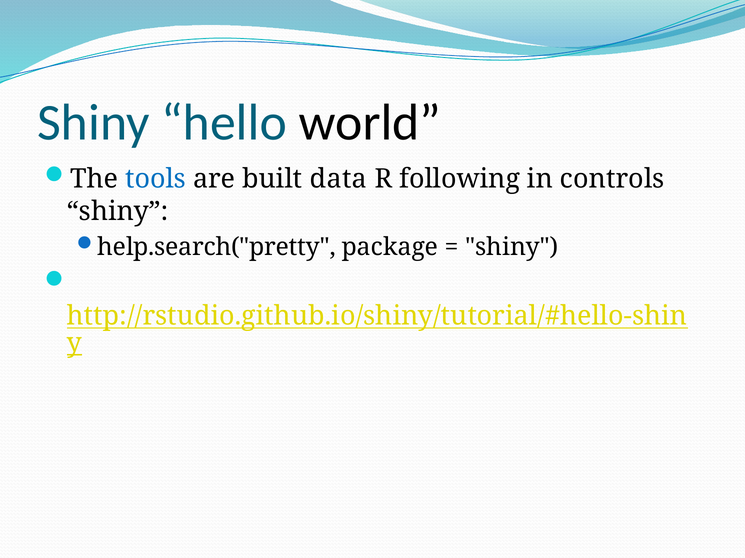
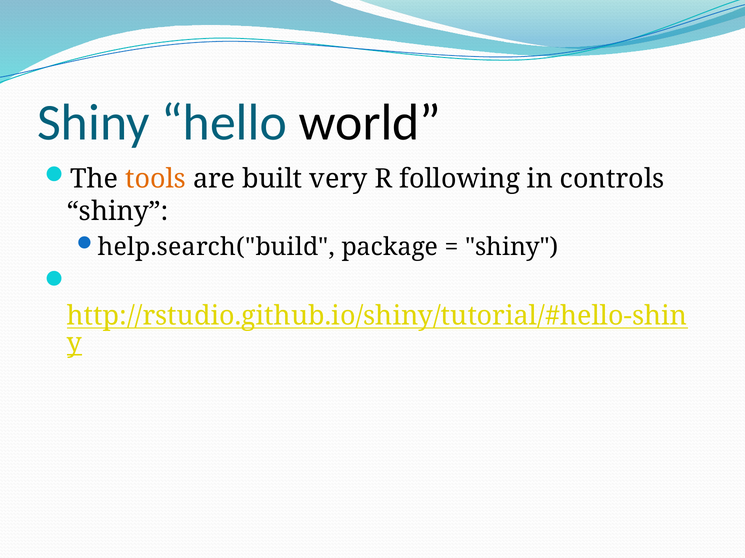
tools colour: blue -> orange
data: data -> very
help.search("pretty: help.search("pretty -> help.search("build
